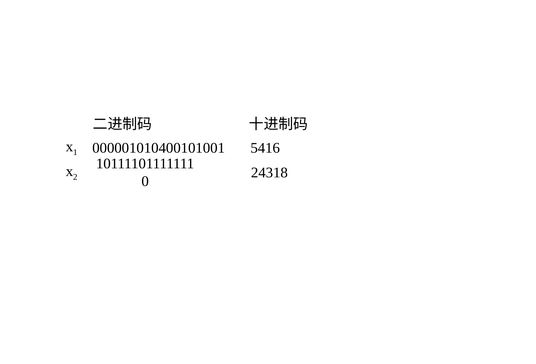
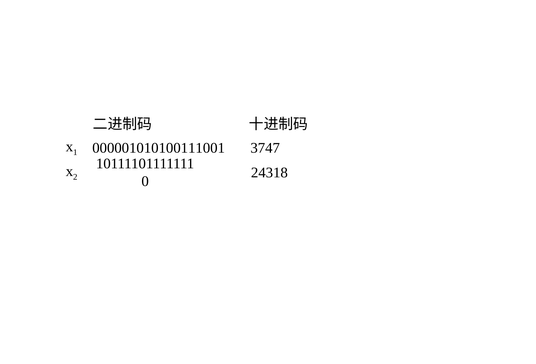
000001010400101001: 000001010400101001 -> 000001010100111001
5416: 5416 -> 3747
